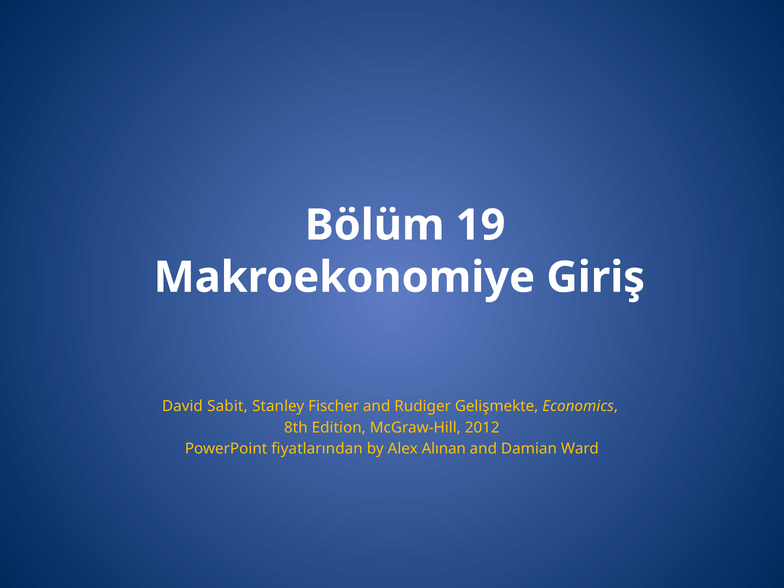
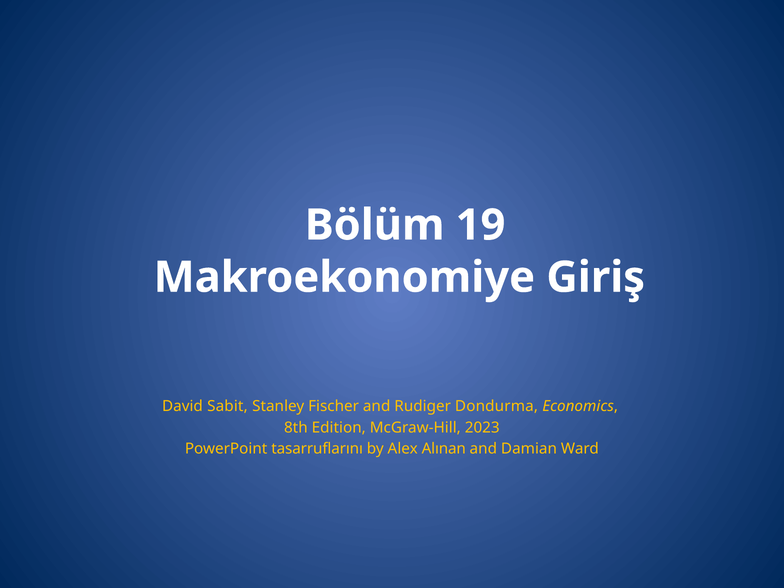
Gelişmekte: Gelişmekte -> Dondurma
2012: 2012 -> 2023
fiyatlarından: fiyatlarından -> tasarruflarını
